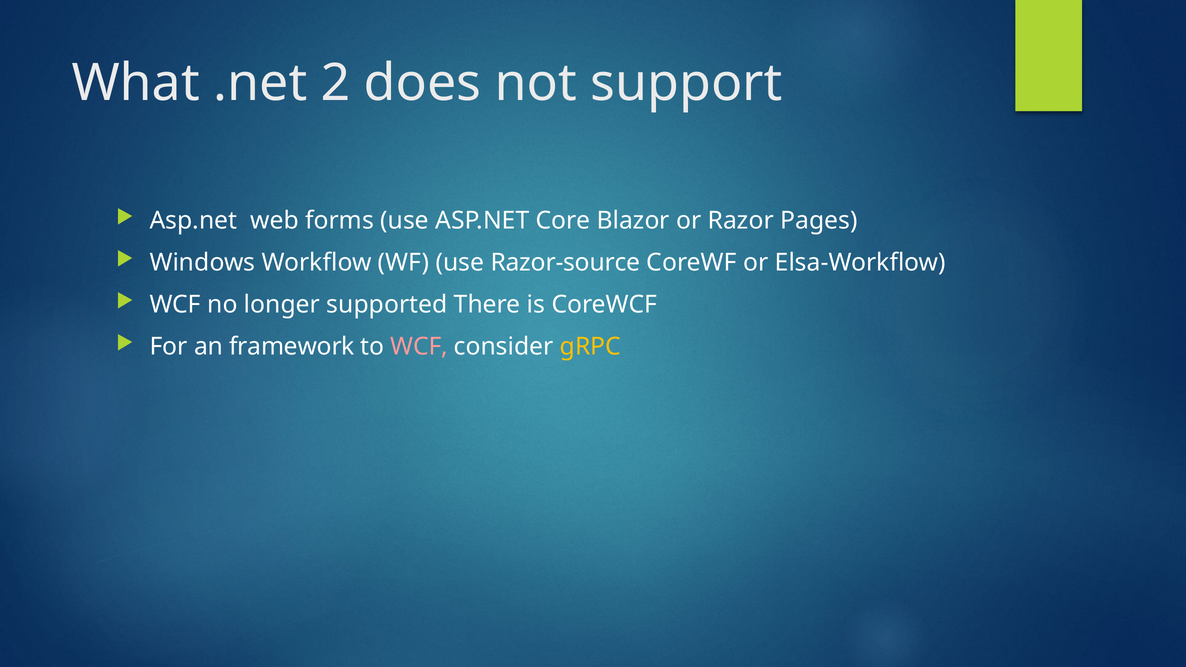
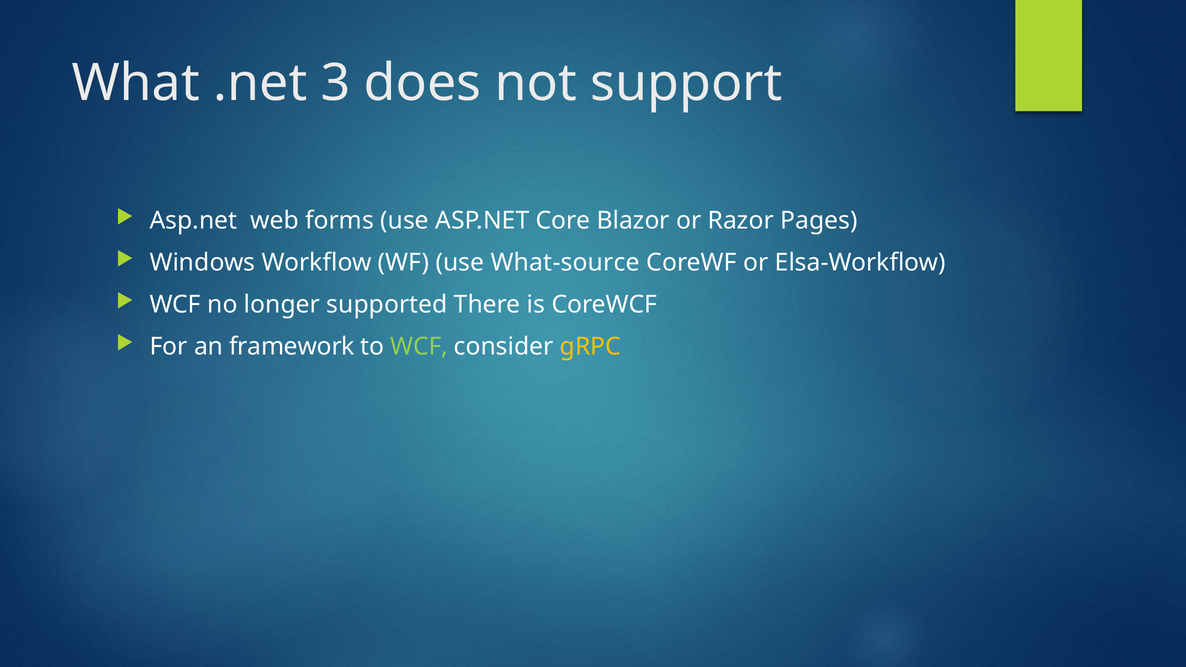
2: 2 -> 3
Razor-source: Razor-source -> What-source
WCF at (419, 347) colour: pink -> light green
